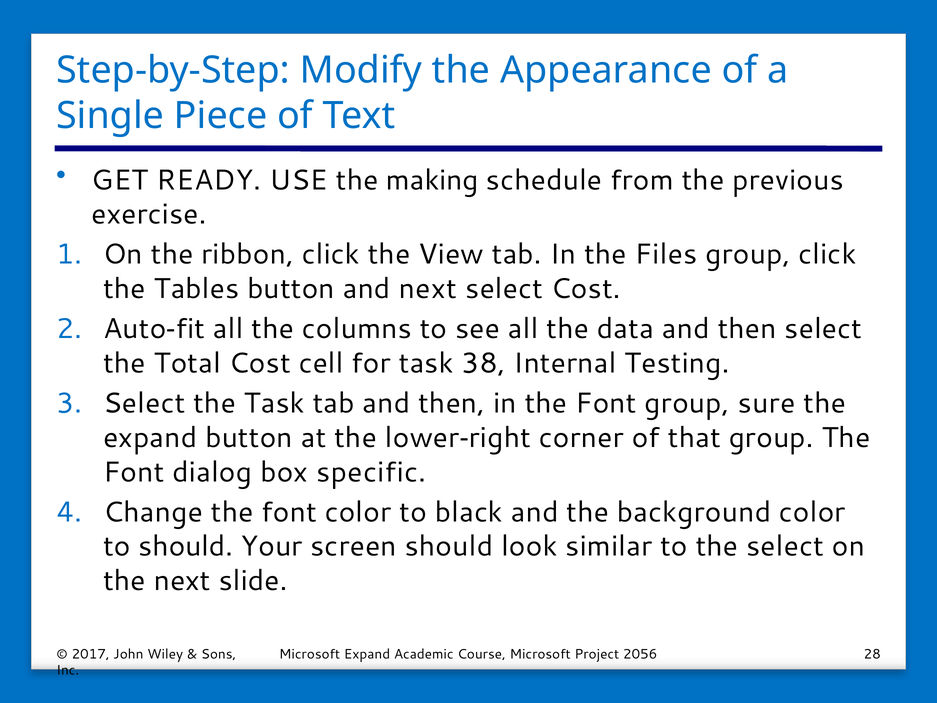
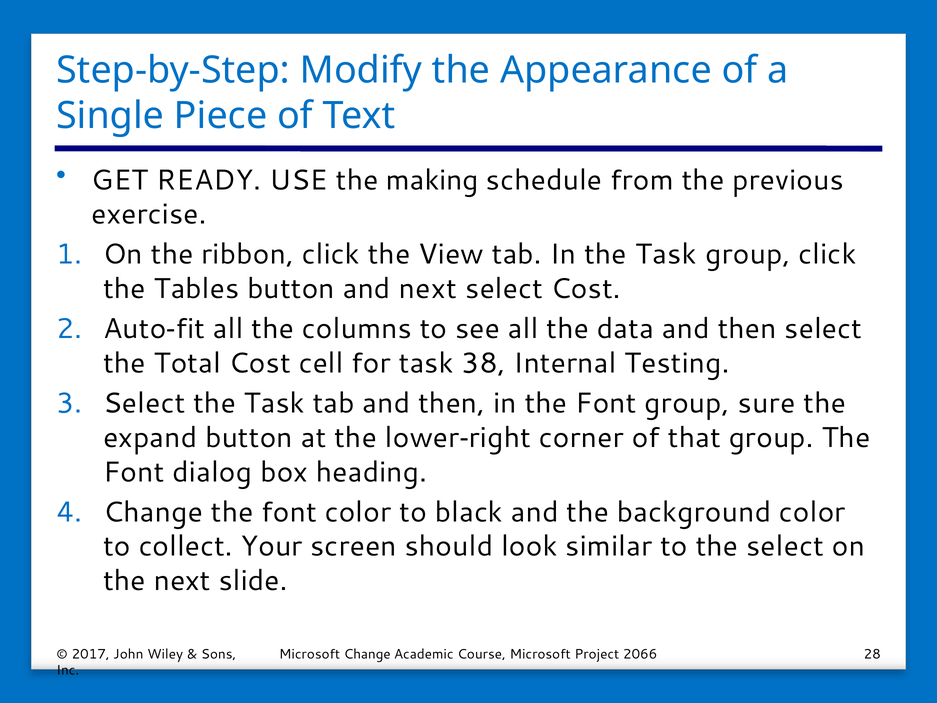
In the Files: Files -> Task
specific: specific -> heading
to should: should -> collect
Microsoft Expand: Expand -> Change
2056: 2056 -> 2066
